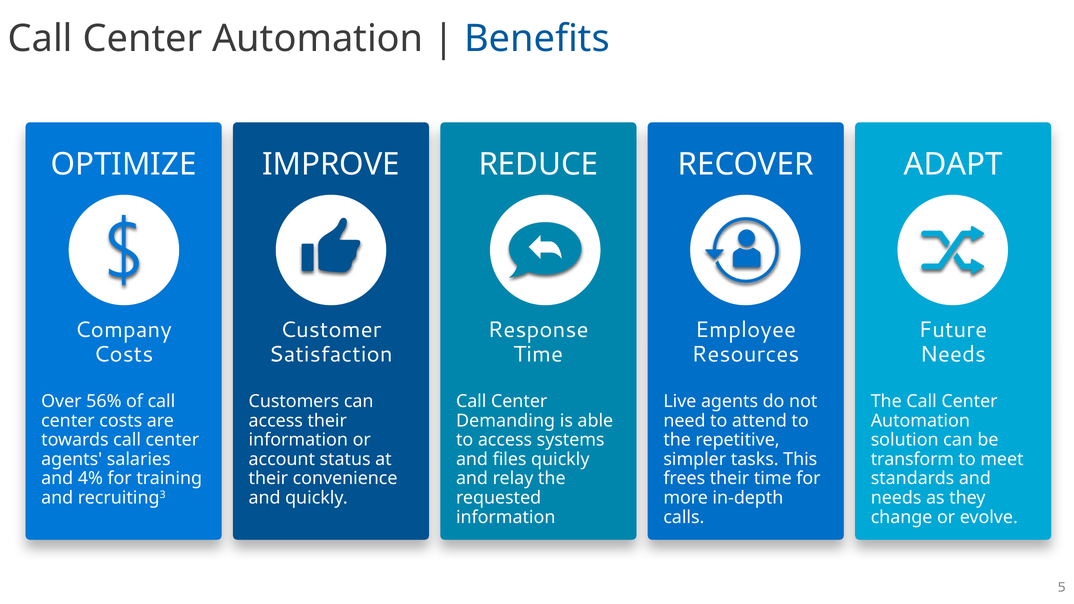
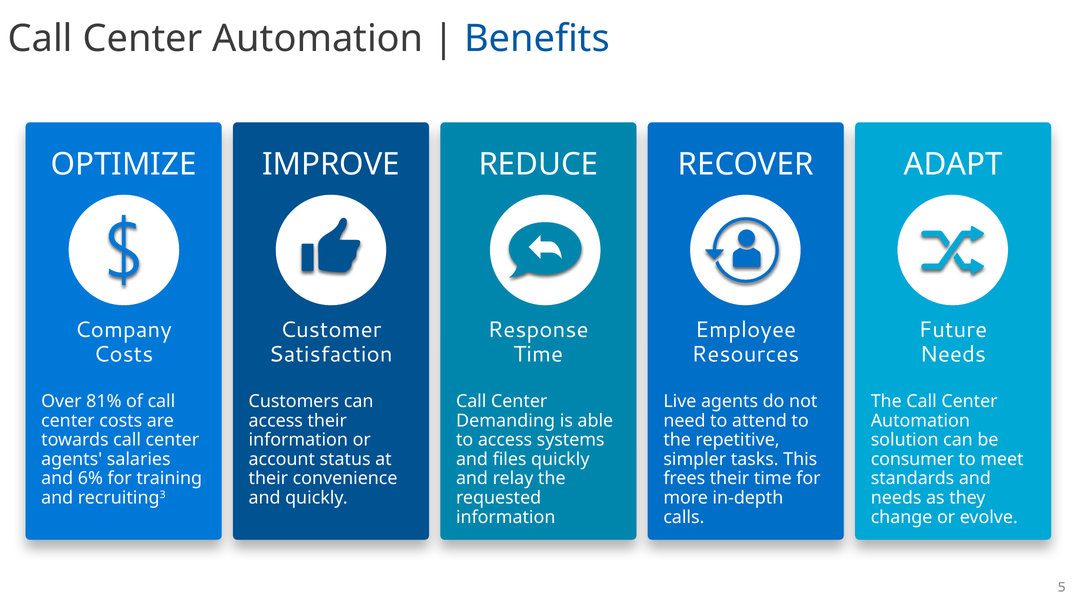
56%: 56% -> 81%
transform: transform -> consumer
4%: 4% -> 6%
